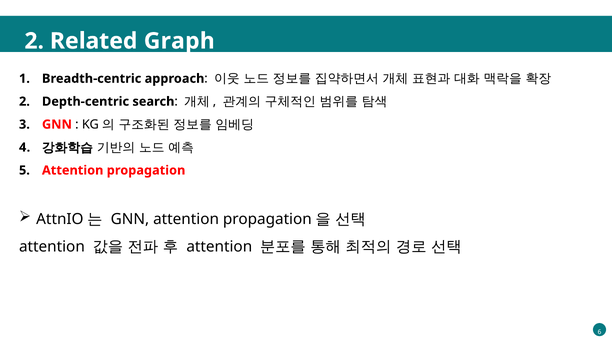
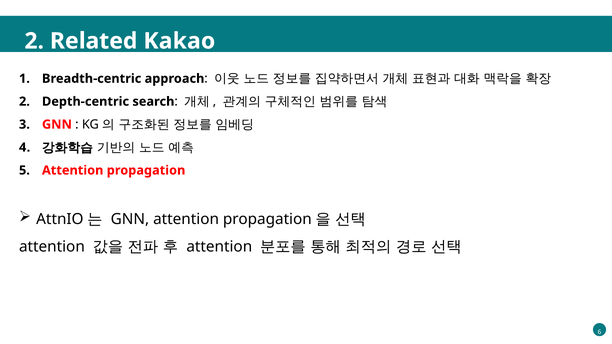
Graph: Graph -> Kakao
